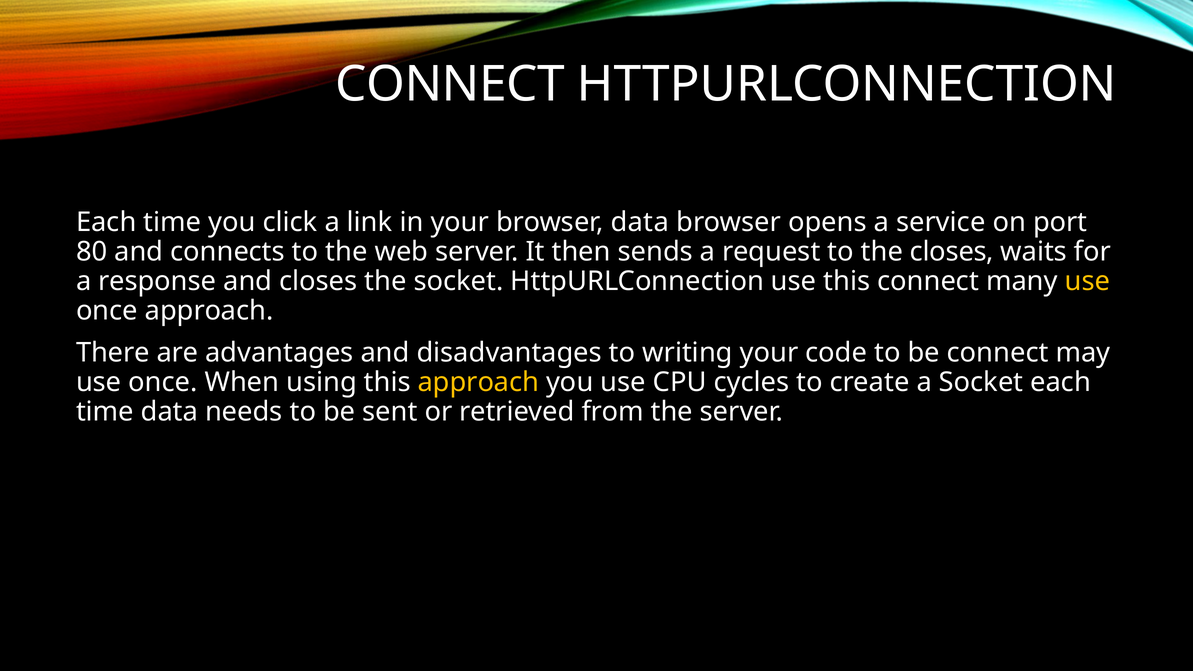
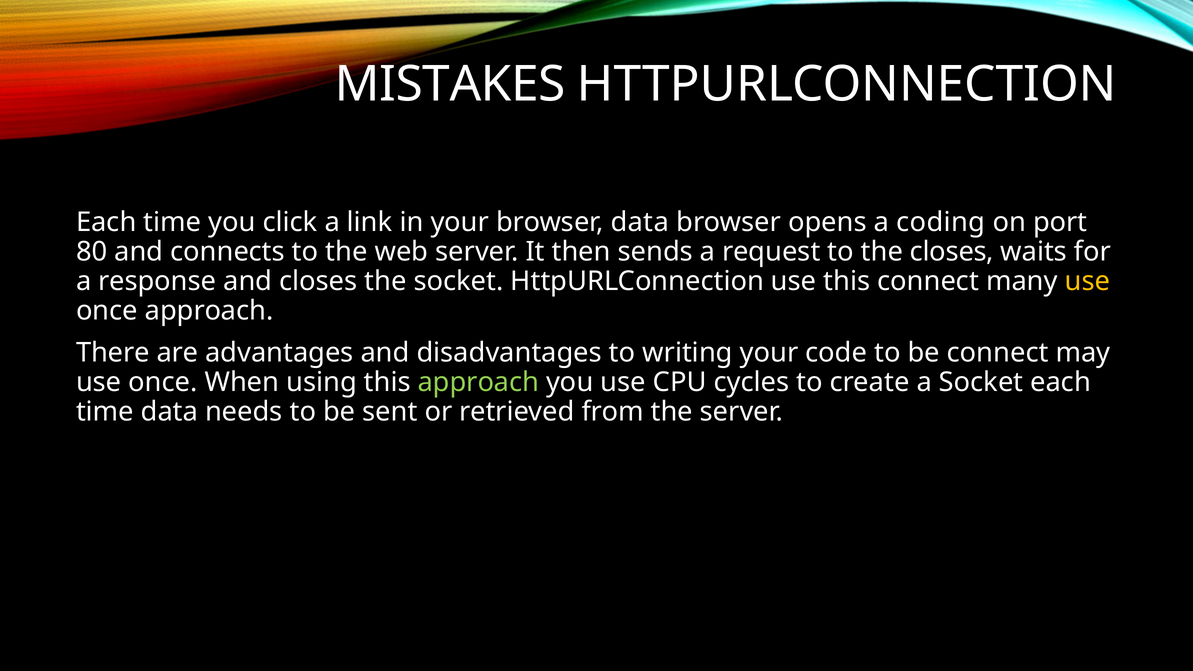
CONNECT at (450, 85): CONNECT -> MISTAKES
service: service -> coding
approach at (478, 382) colour: yellow -> light green
